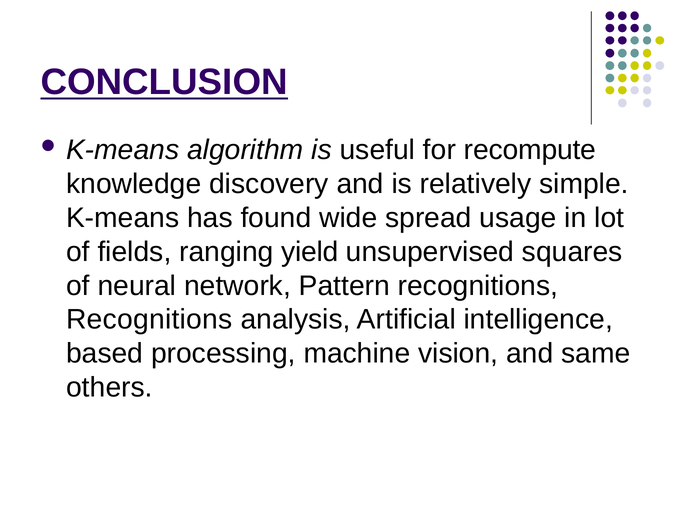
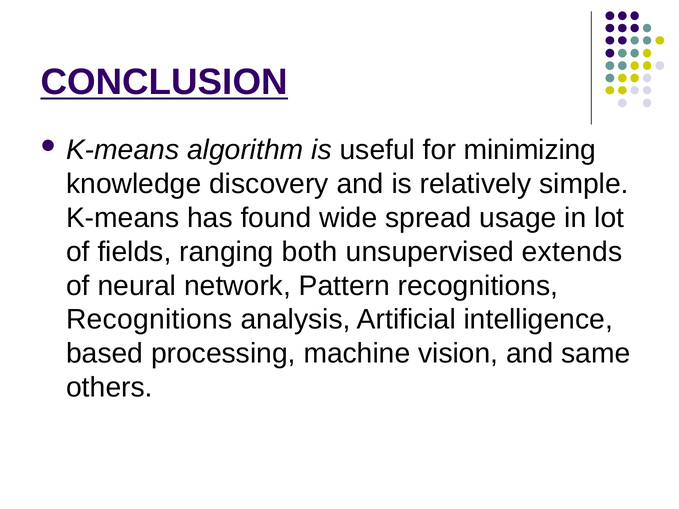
recompute: recompute -> minimizing
yield: yield -> both
squares: squares -> extends
